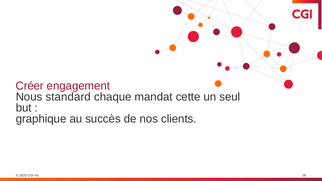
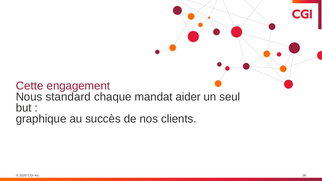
Créer: Créer -> Cette
cette: cette -> aider
